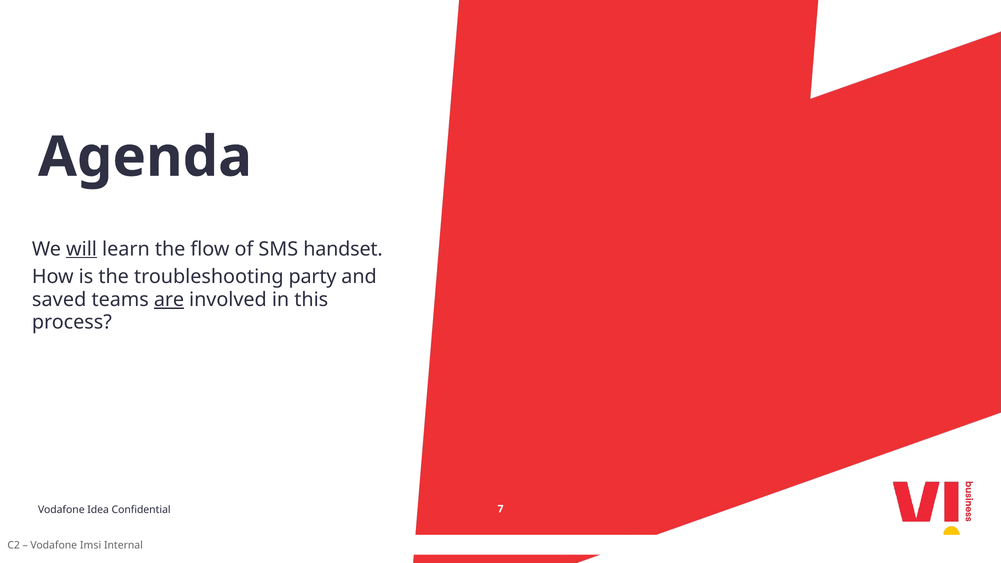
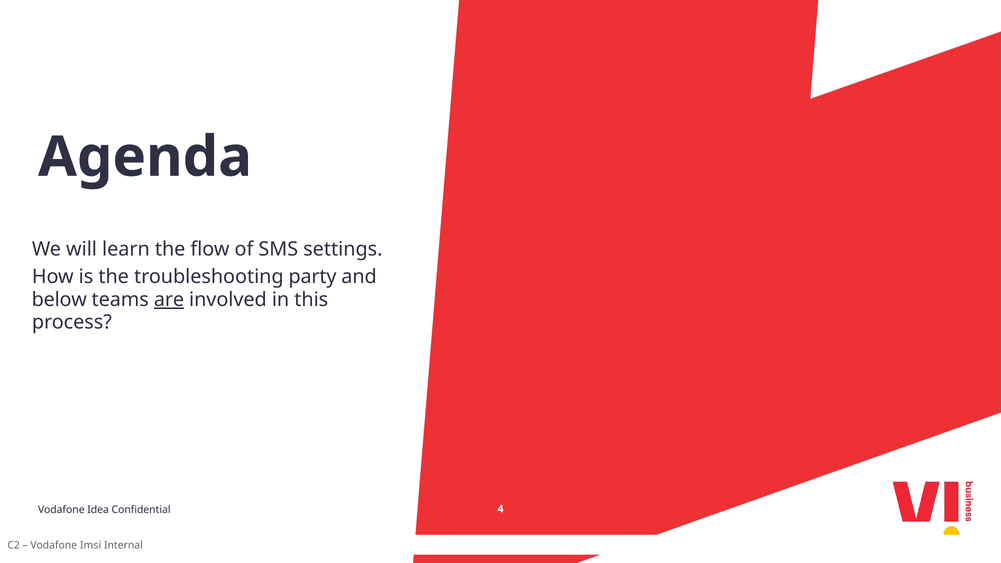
will underline: present -> none
handset: handset -> settings
saved: saved -> below
7: 7 -> 4
